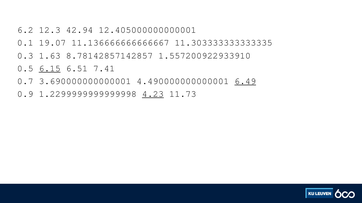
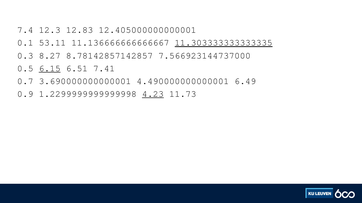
6.2: 6.2 -> 7.4
42.94: 42.94 -> 12.83
19.07: 19.07 -> 53.11
11.303333333333335 underline: none -> present
1.63: 1.63 -> 8.27
1.557200922933910: 1.557200922933910 -> 7.566923144737000
6.49 underline: present -> none
